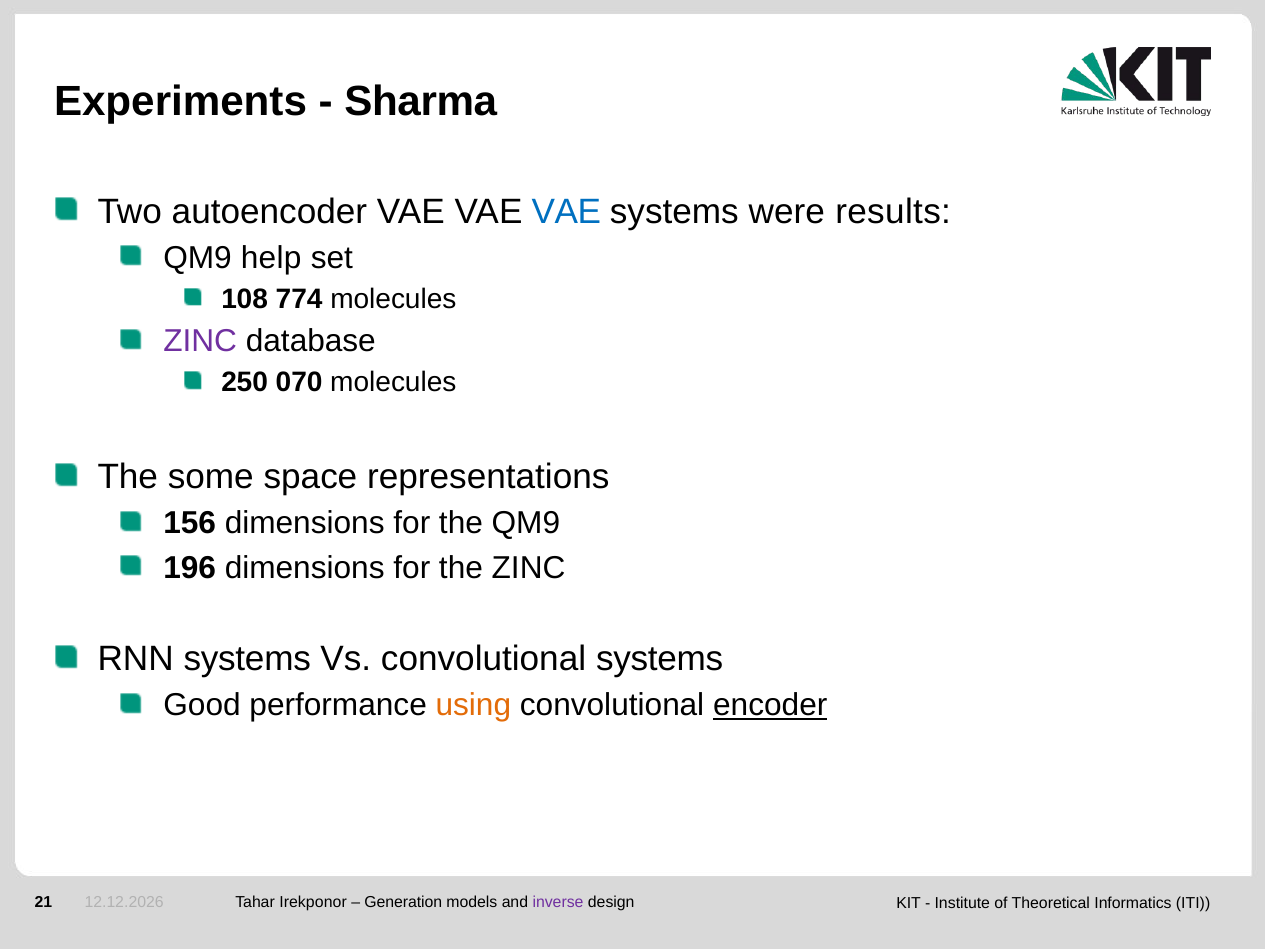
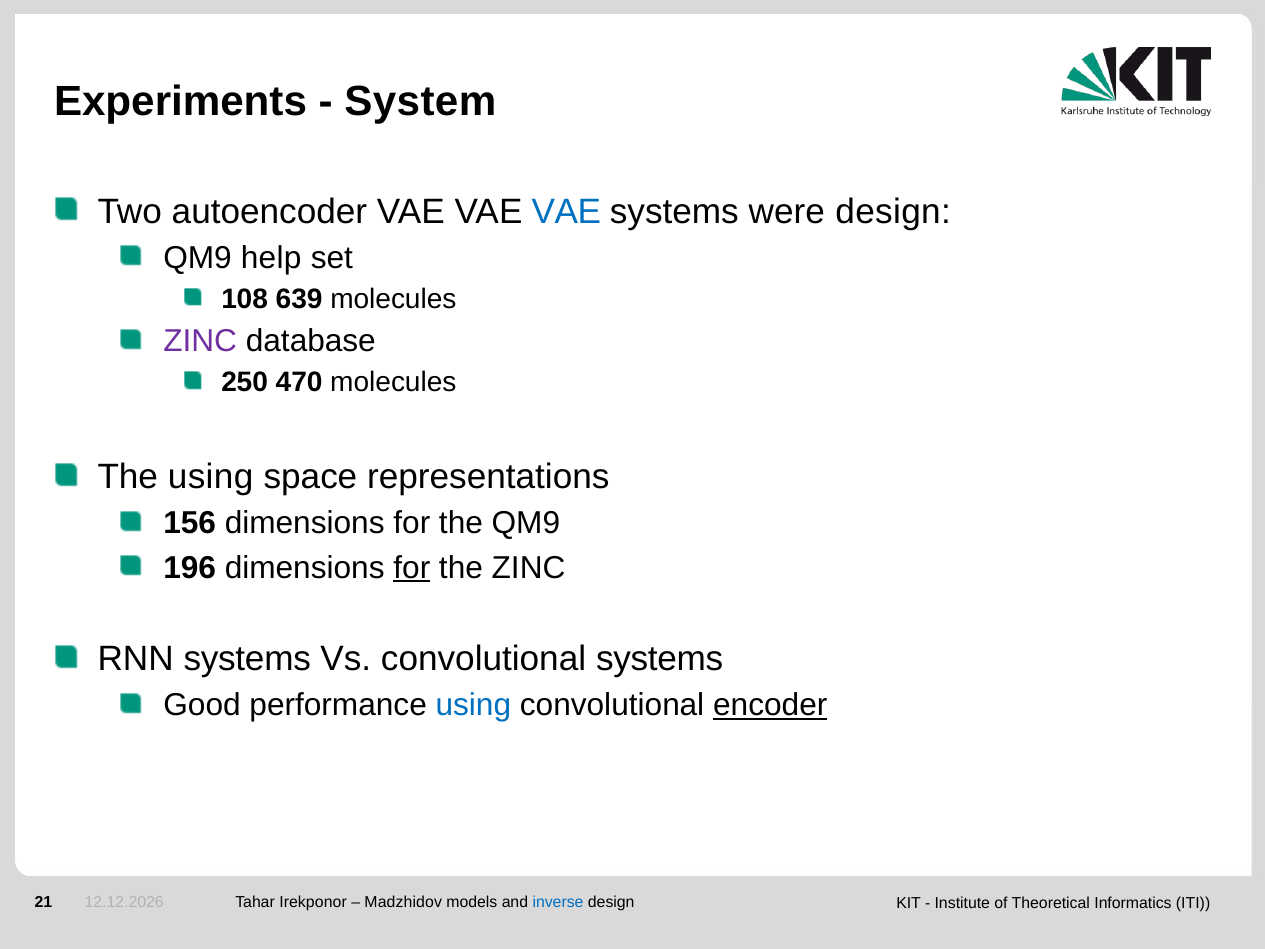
Sharma: Sharma -> System
were results: results -> design
774: 774 -> 639
070: 070 -> 470
The some: some -> using
for at (412, 568) underline: none -> present
using at (473, 705) colour: orange -> blue
Generation: Generation -> Madzhidov
inverse colour: purple -> blue
